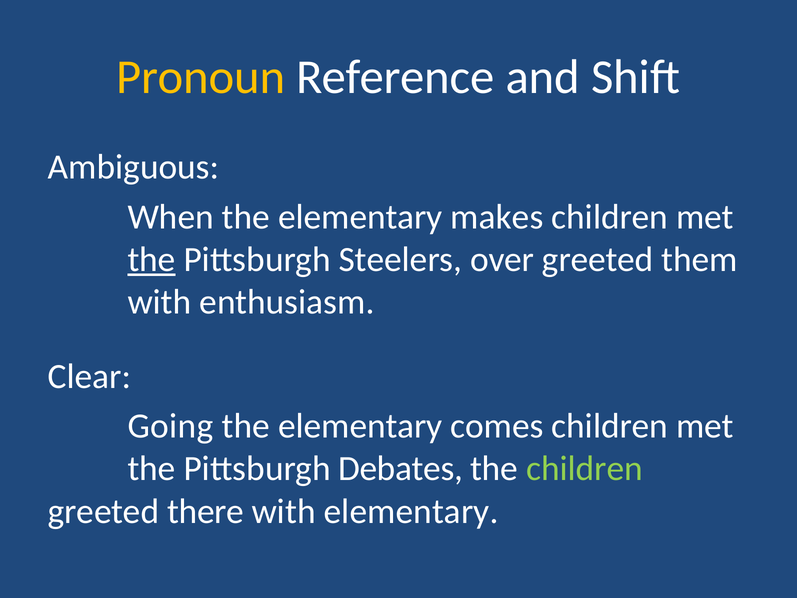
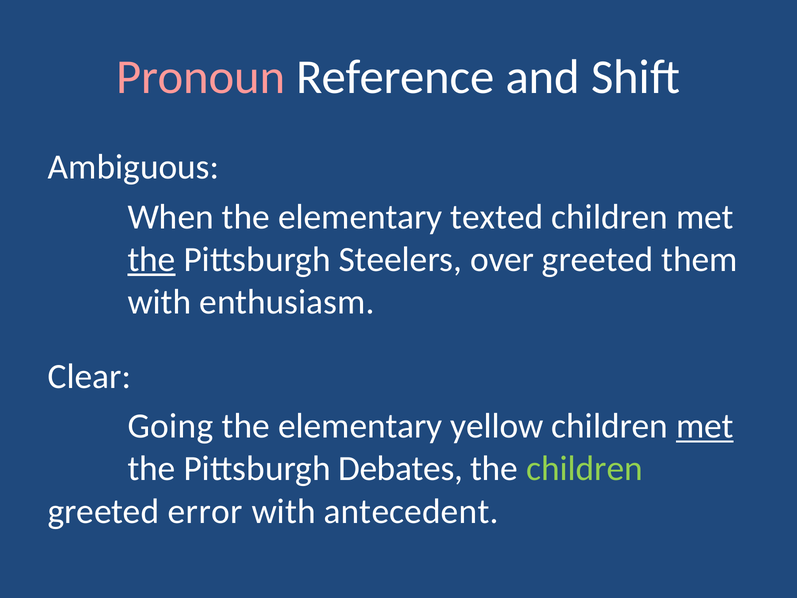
Pronoun colour: yellow -> pink
makes: makes -> texted
comes: comes -> yellow
met at (705, 426) underline: none -> present
there: there -> error
with elementary: elementary -> antecedent
